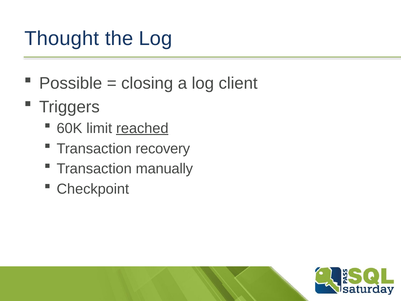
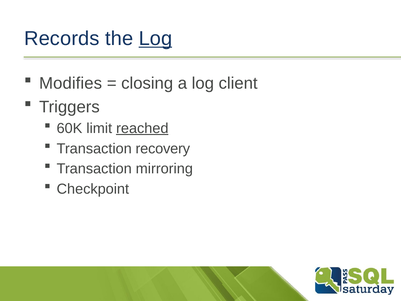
Thought: Thought -> Records
Log at (155, 39) underline: none -> present
Possible: Possible -> Modifies
manually: manually -> mirroring
